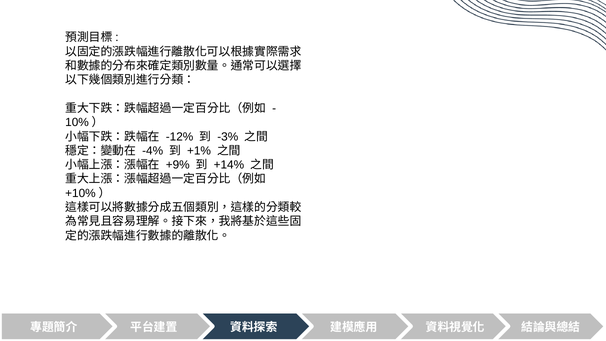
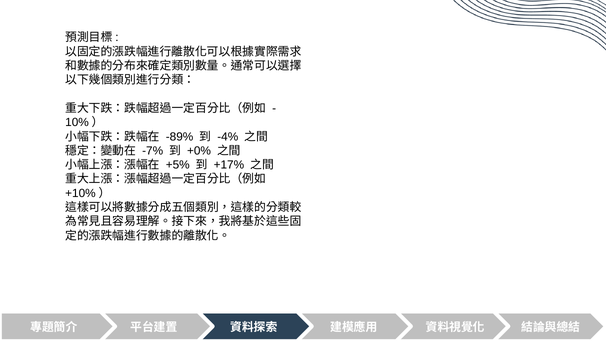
-12%: -12% -> -89%
-3%: -3% -> -4%
-4%: -4% -> -7%
+1%: +1% -> +0%
+9%: +9% -> +5%
+14%: +14% -> +17%
